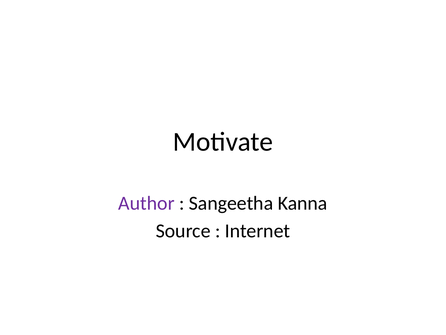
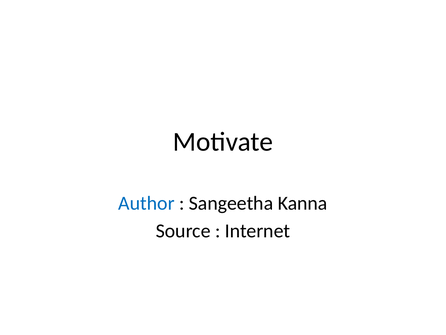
Author colour: purple -> blue
